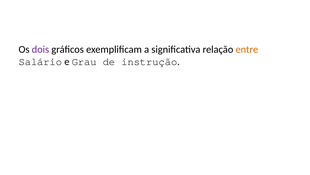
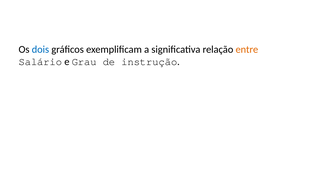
dois colour: purple -> blue
